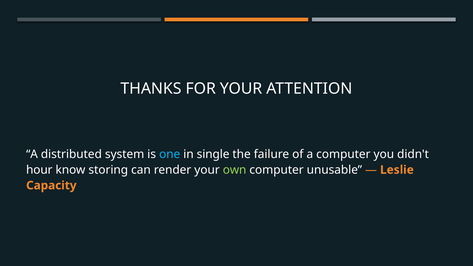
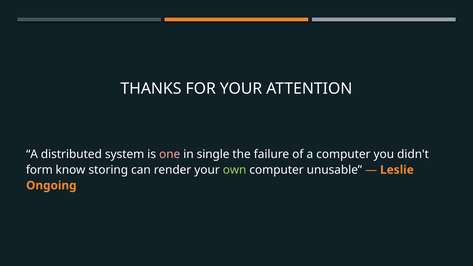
one colour: light blue -> pink
hour: hour -> form
Capacity: Capacity -> Ongoing
